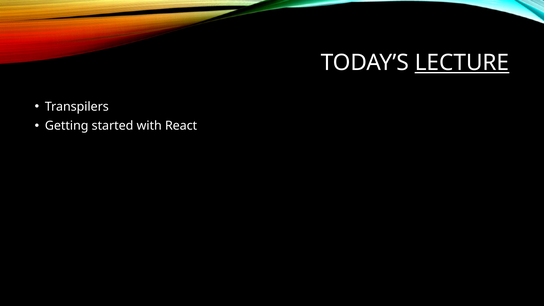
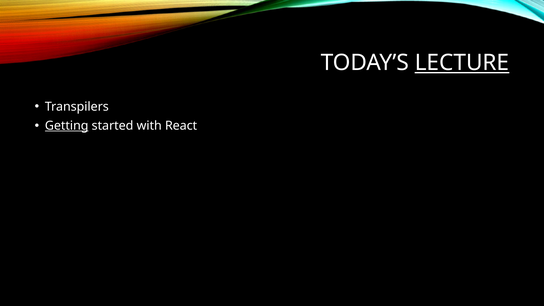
Getting underline: none -> present
